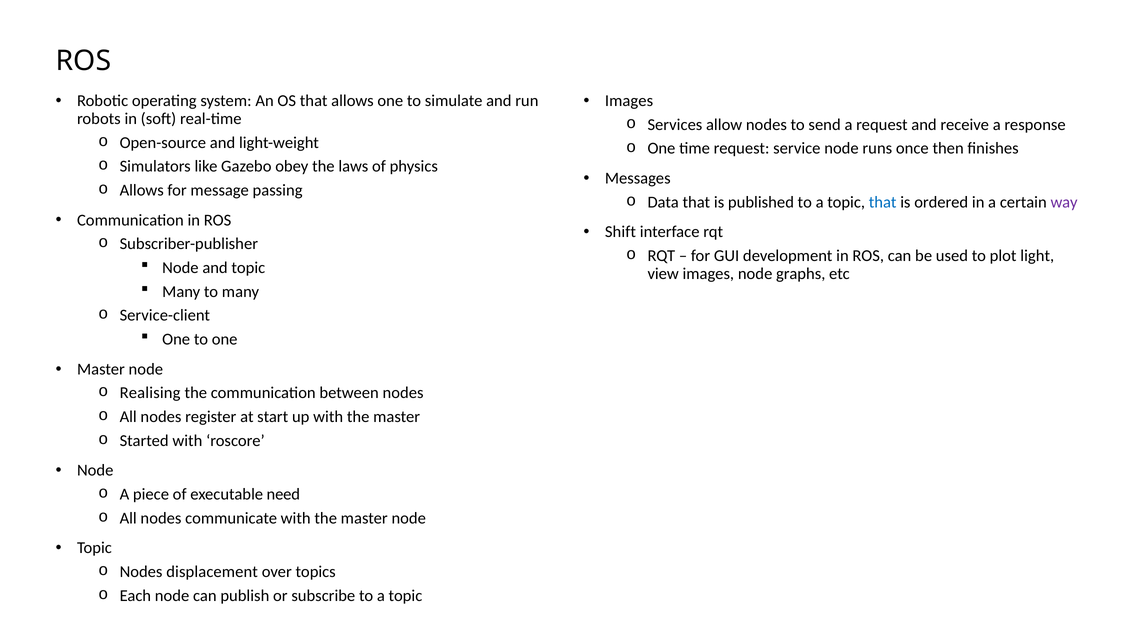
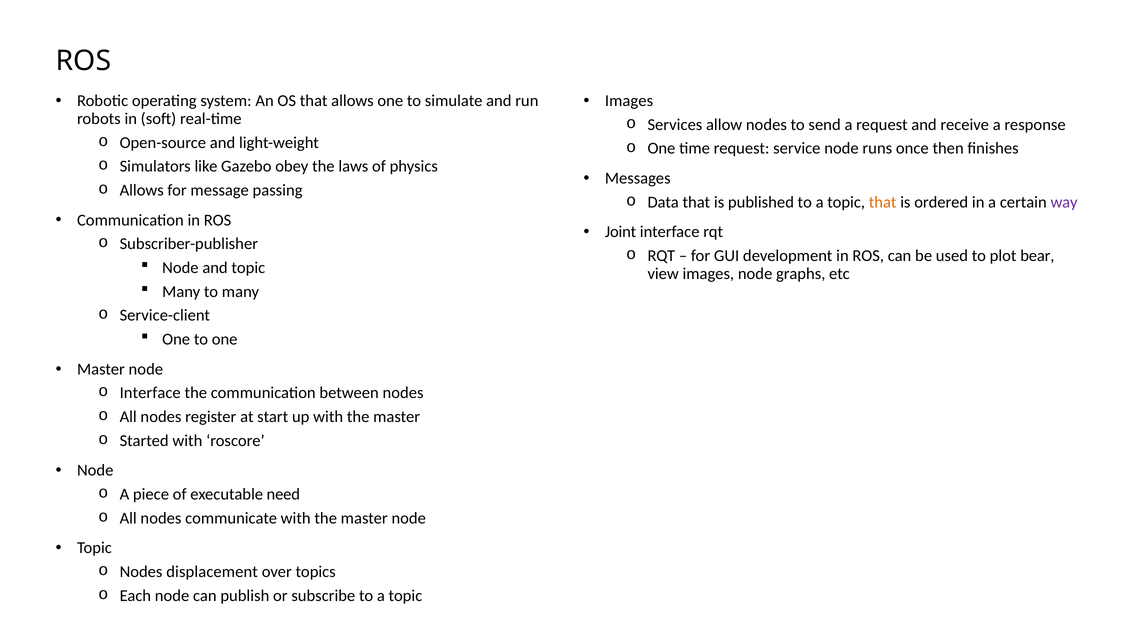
that at (883, 202) colour: blue -> orange
Shift: Shift -> Joint
light: light -> bear
Realising at (150, 393): Realising -> Interface
